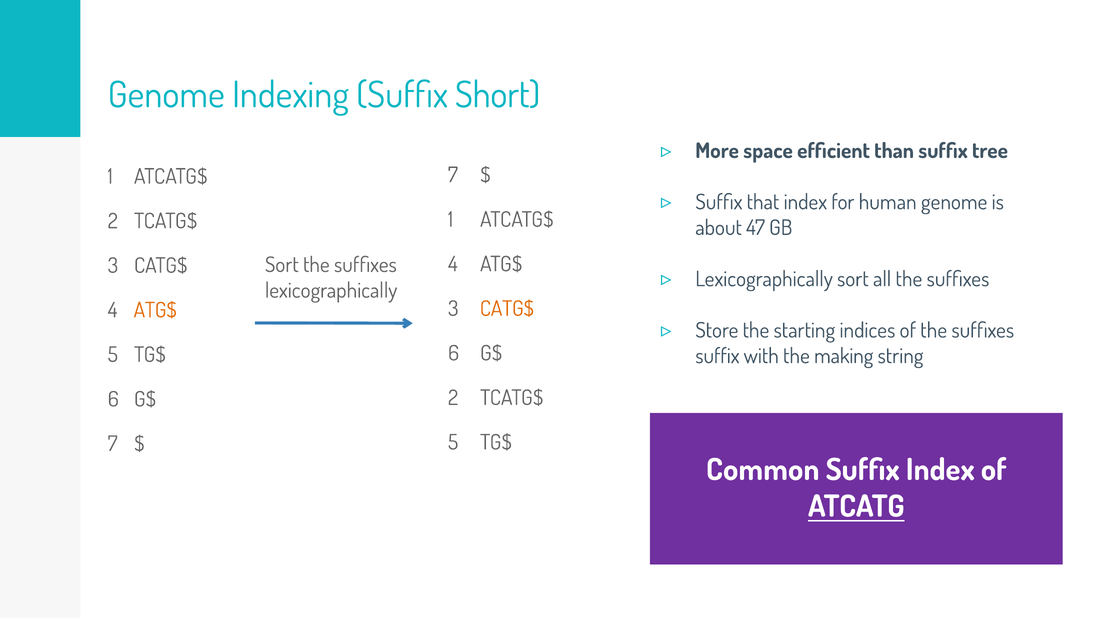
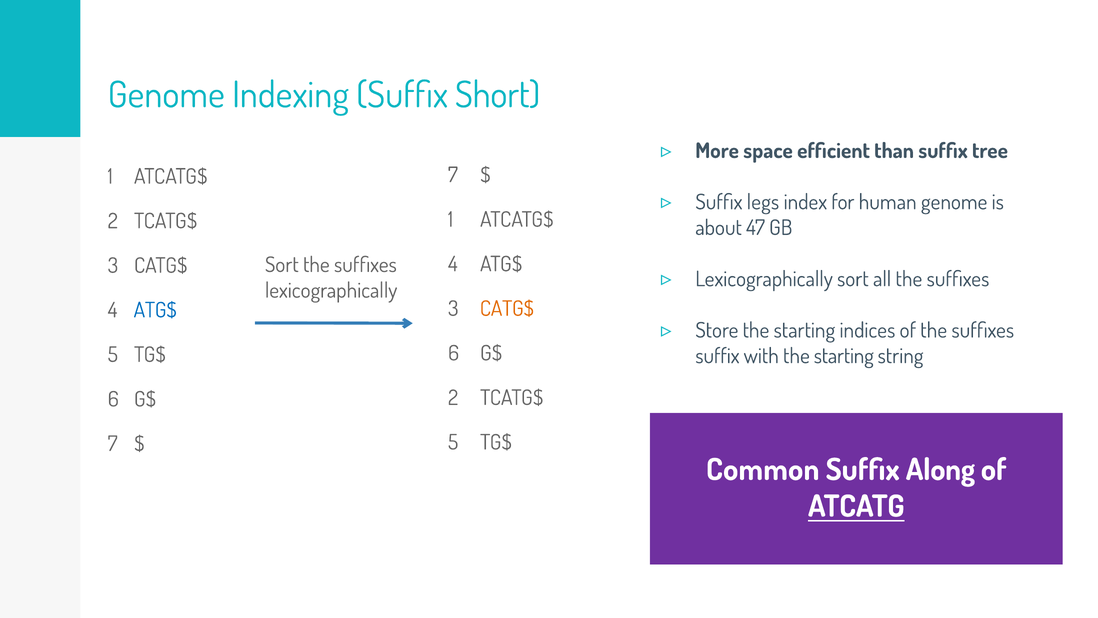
that: that -> legs
ATG$ at (155, 310) colour: orange -> blue
with the making: making -> starting
Suffix Index: Index -> Along
